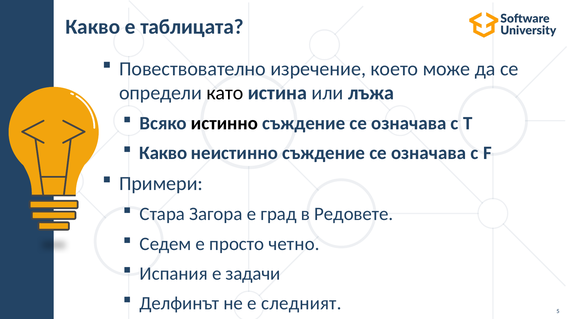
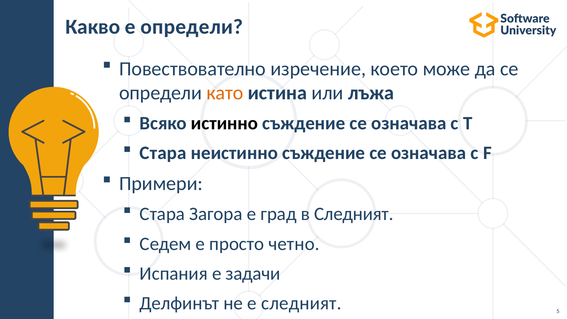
е таблицата: таблицата -> определи
като colour: black -> orange
Какво at (163, 153): Какво -> Стара
в Редовете: Редовете -> Следният
